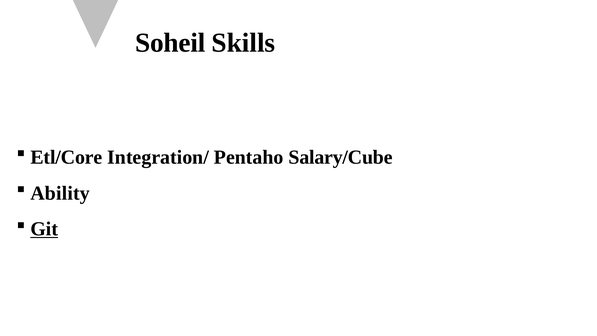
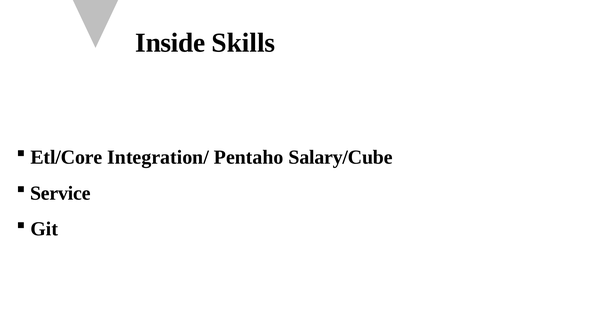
Soheil: Soheil -> Inside
Ability: Ability -> Service
Git underline: present -> none
